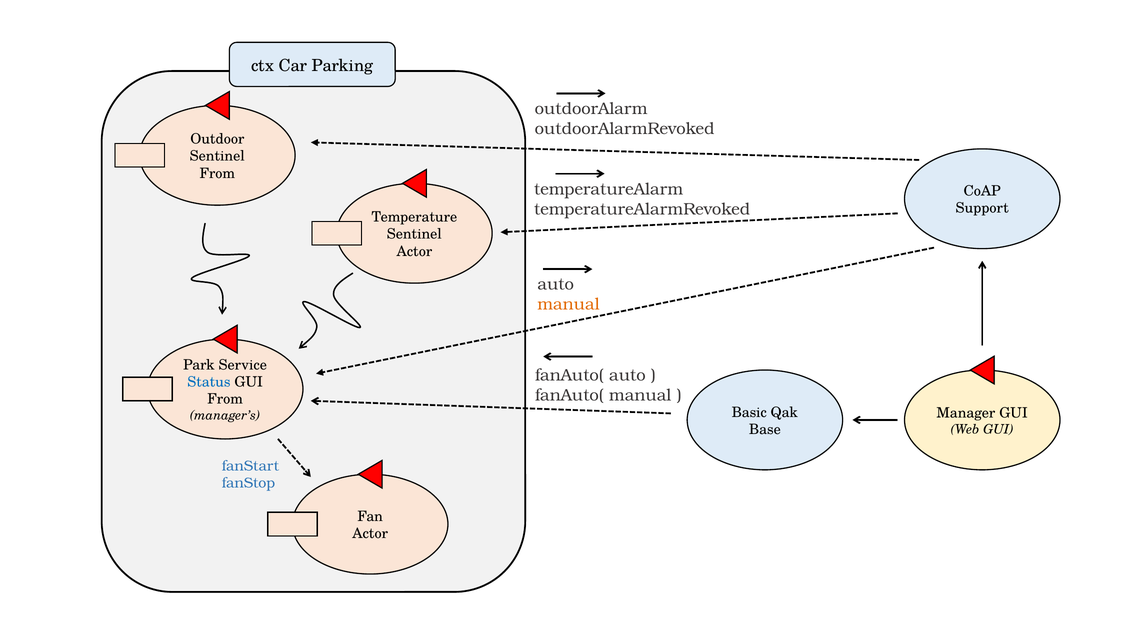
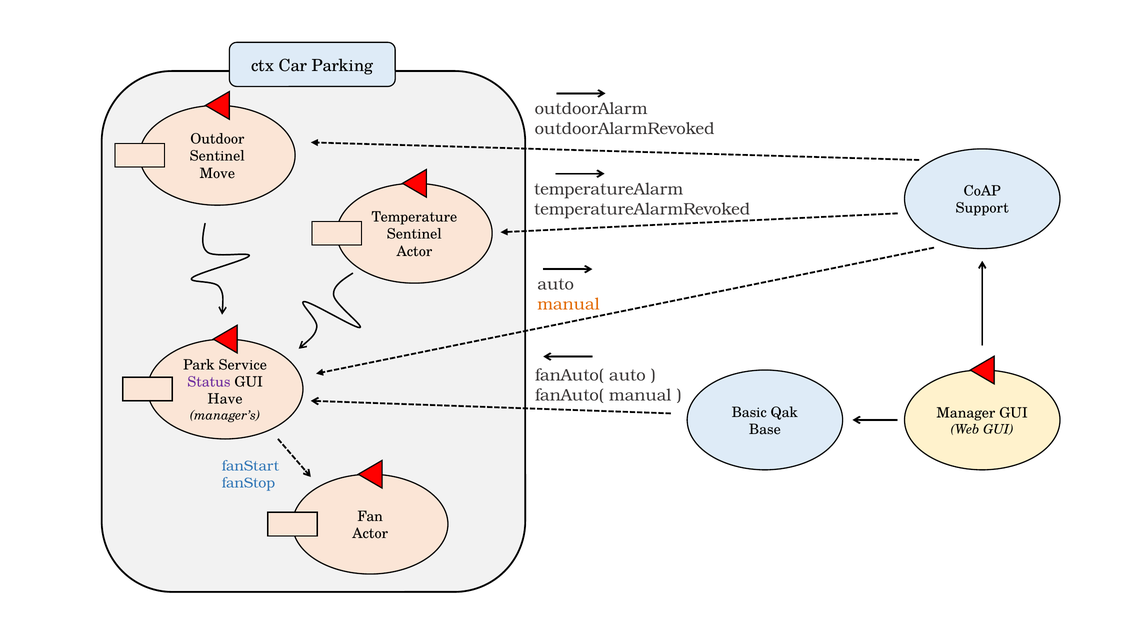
From at (217, 173): From -> Move
Status colour: blue -> purple
From at (225, 399): From -> Have
